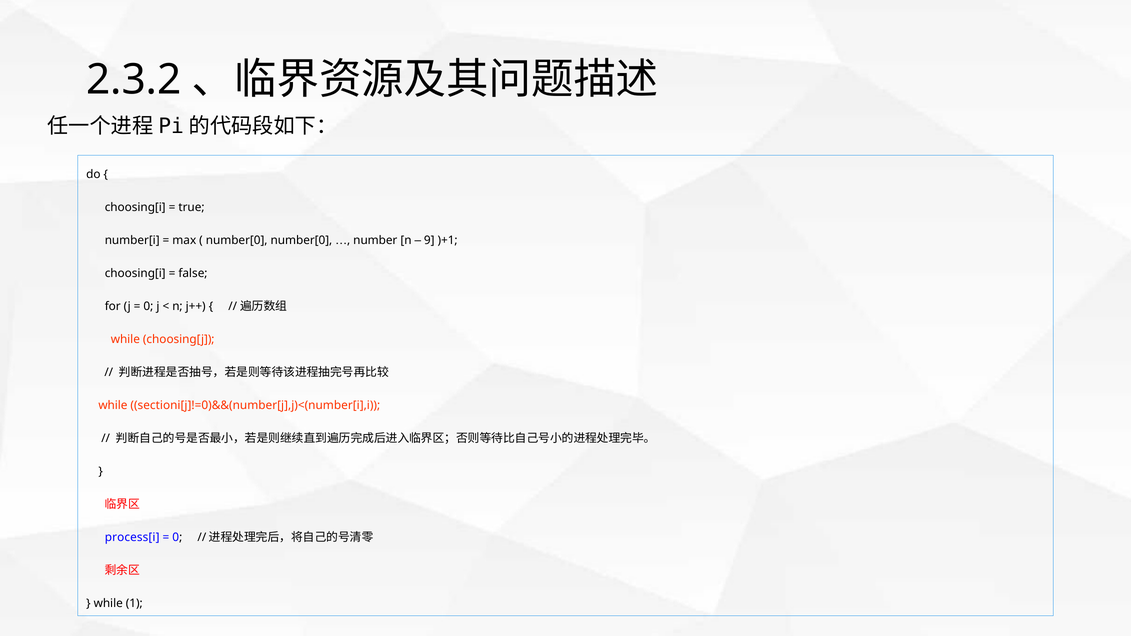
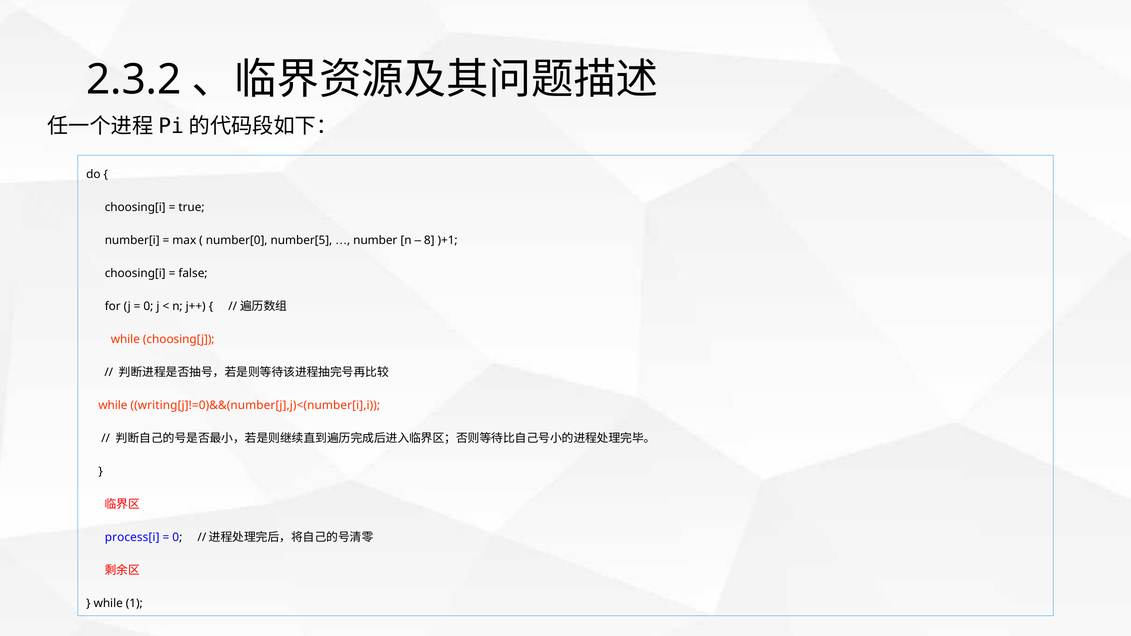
number[0 number[0: number[0 -> number[5
9: 9 -> 8
sectioni[j]!=0)&&(number[j],j)<(number[i],i: sectioni[j]!=0)&&(number[j],j)<(number[i],i -> writing[j]!=0)&&(number[j],j)<(number[i],i
